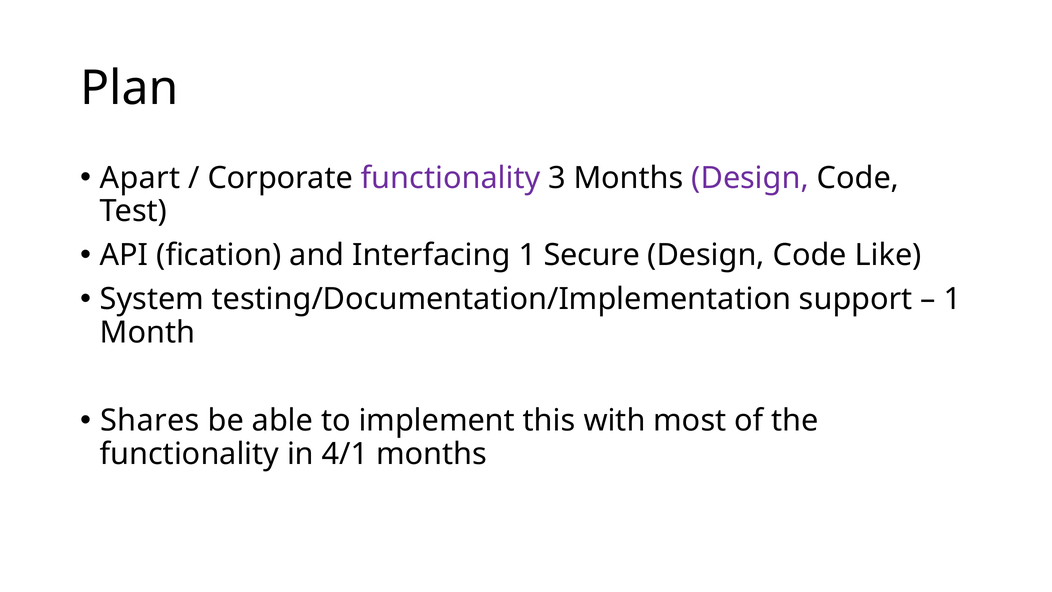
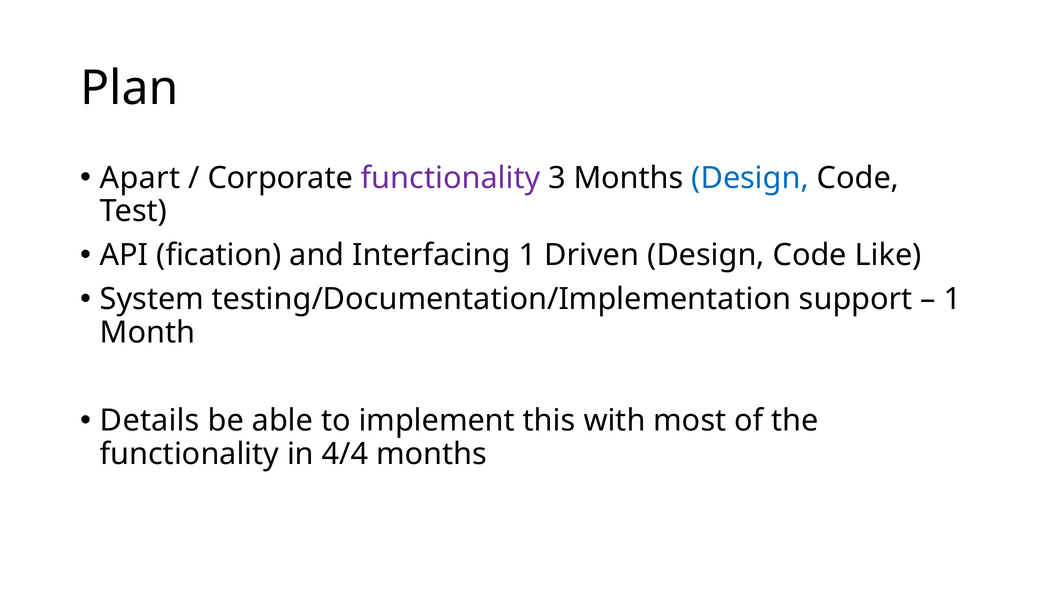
Design at (750, 178) colour: purple -> blue
Secure: Secure -> Driven
Shares: Shares -> Details
4/1: 4/1 -> 4/4
